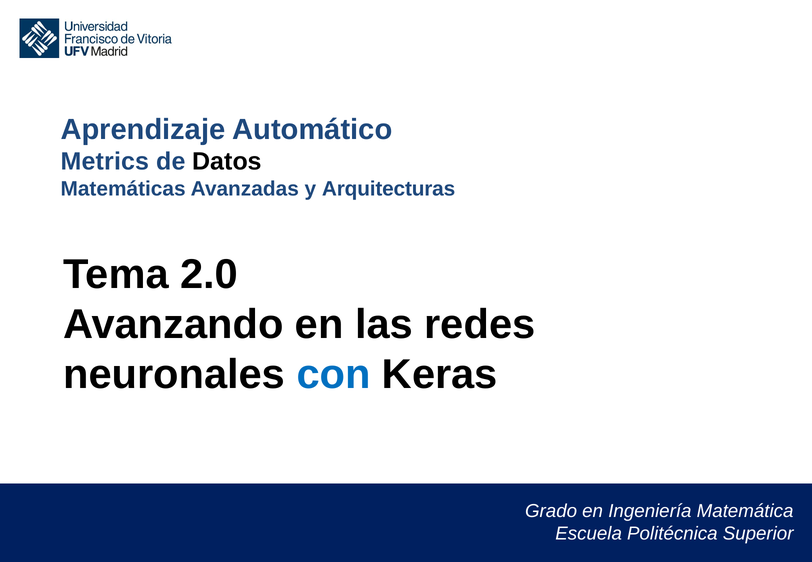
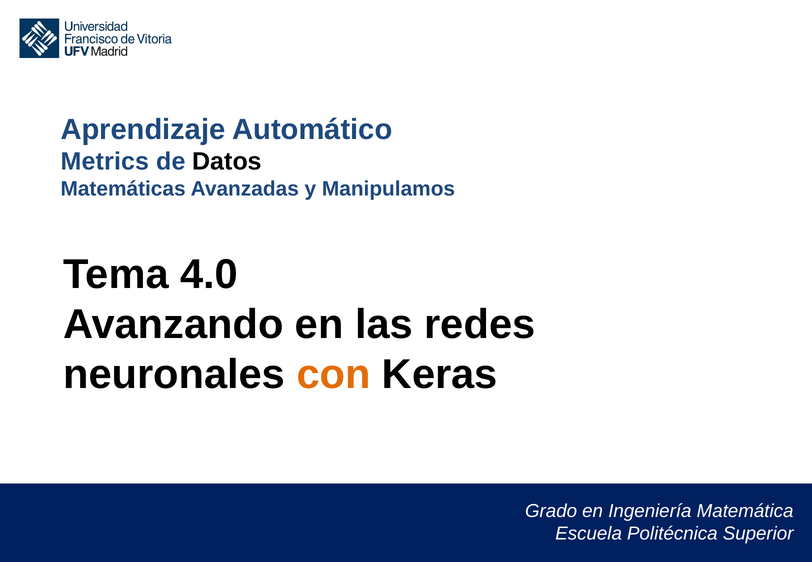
Arquitecturas: Arquitecturas -> Manipulamos
2.0: 2.0 -> 4.0
con colour: blue -> orange
